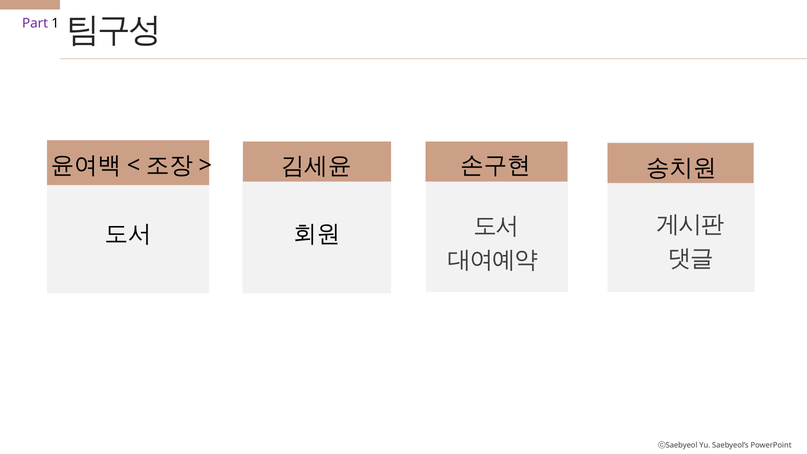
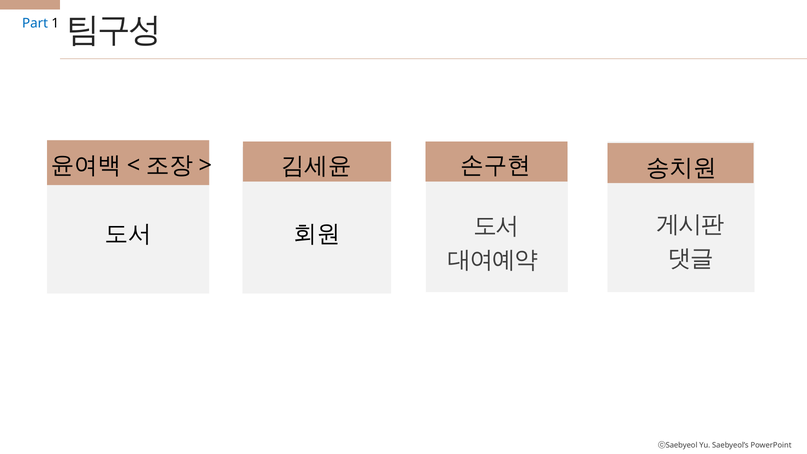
Part colour: purple -> blue
